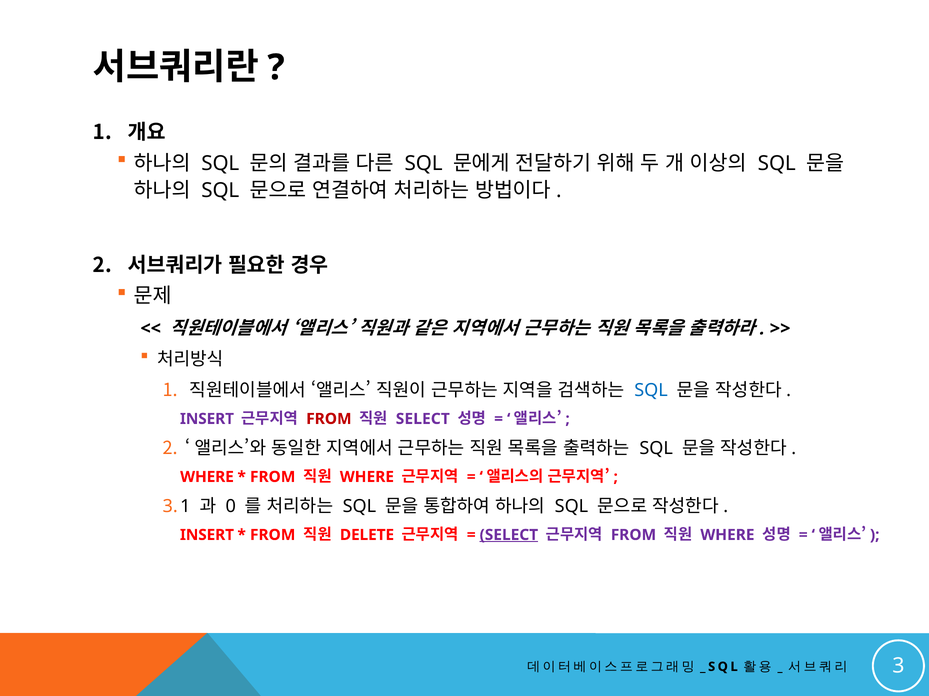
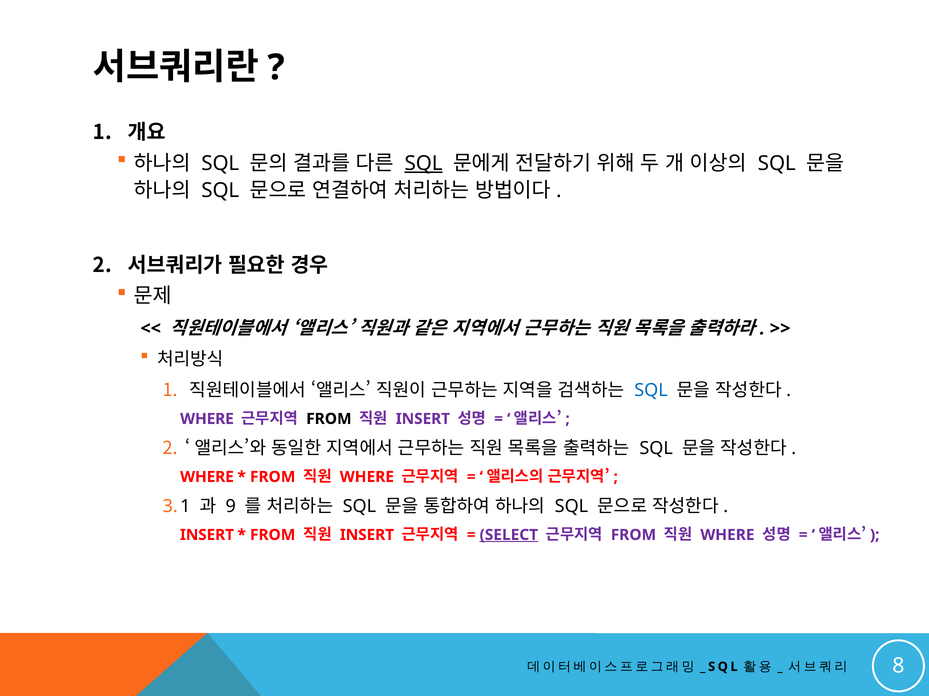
SQL at (424, 164) underline: none -> present
INSERT at (207, 419): INSERT -> WHERE
FROM at (329, 419) colour: red -> black
SELECT at (423, 419): SELECT -> INSERT
0: 0 -> 9
DELETE at (367, 535): DELETE -> INSERT
3: 3 -> 8
